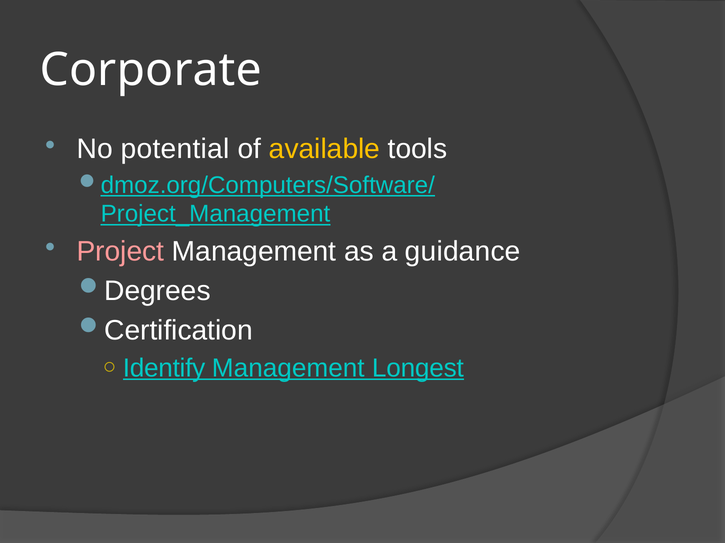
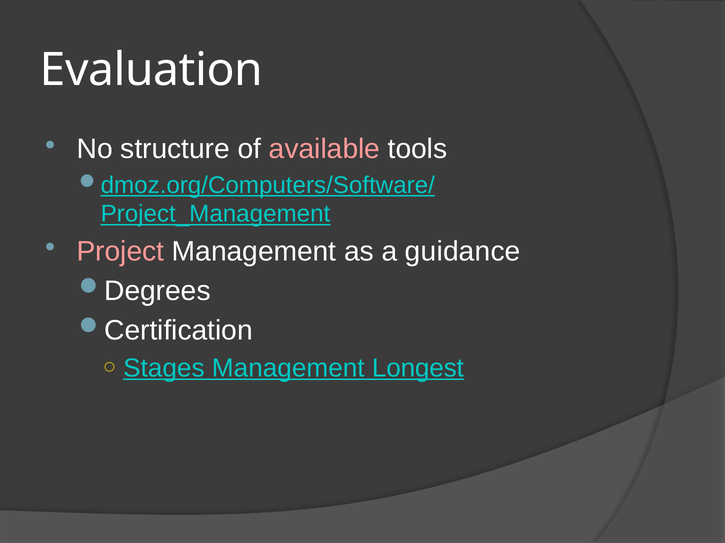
Corporate: Corporate -> Evaluation
potential: potential -> structure
available colour: yellow -> pink
Identify: Identify -> Stages
